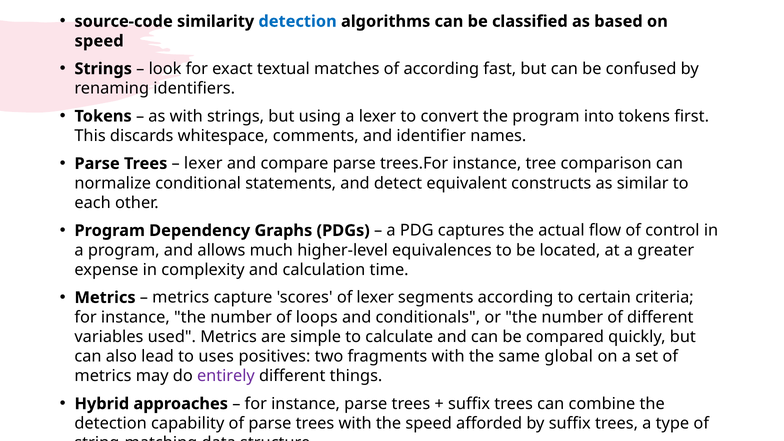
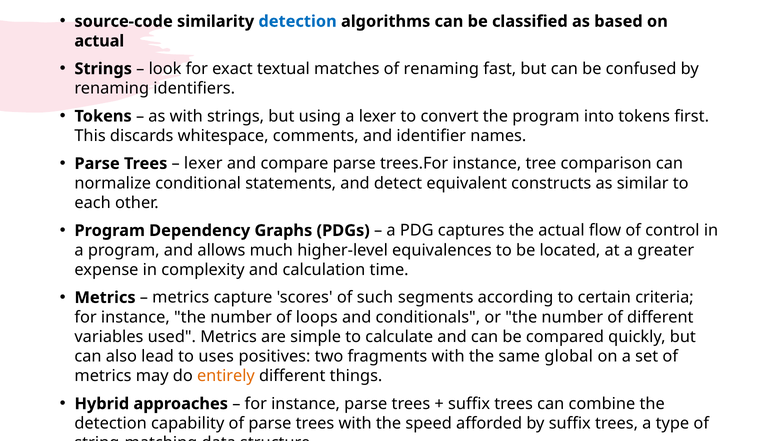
speed at (99, 41): speed -> actual
of according: according -> renaming
of lexer: lexer -> such
entirely colour: purple -> orange
